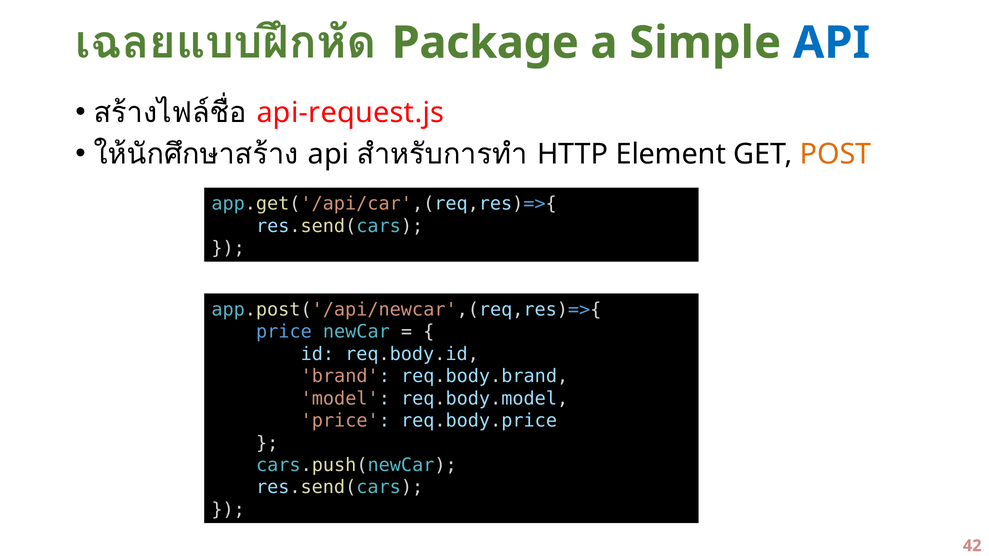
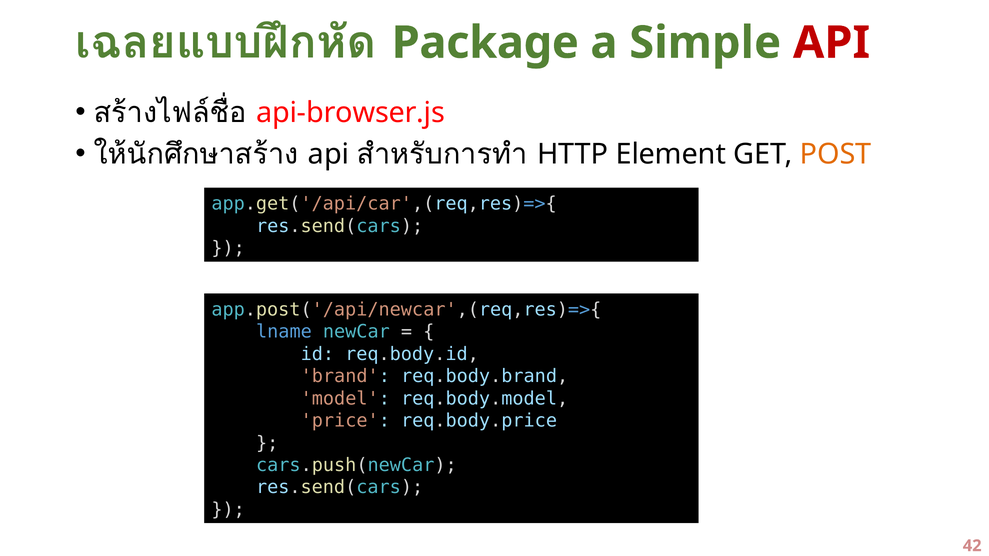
API at (832, 43) colour: blue -> red
api-request.js: api-request.js -> api-browser.js
price at (284, 332): price -> lname
